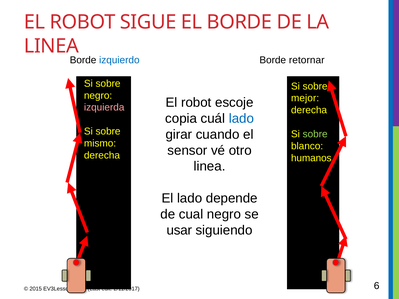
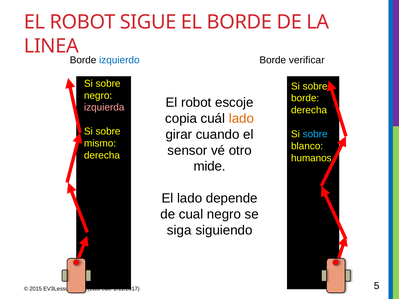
retornar: retornar -> verificar
mejor at (305, 98): mejor -> borde
lado at (241, 119) colour: blue -> orange
sobre at (315, 134) colour: light green -> light blue
linea at (210, 166): linea -> mide
usar: usar -> siga
6: 6 -> 5
